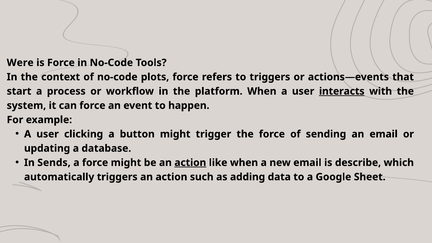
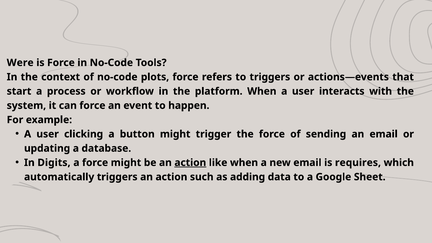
interacts underline: present -> none
Sends: Sends -> Digits
describe: describe -> requires
